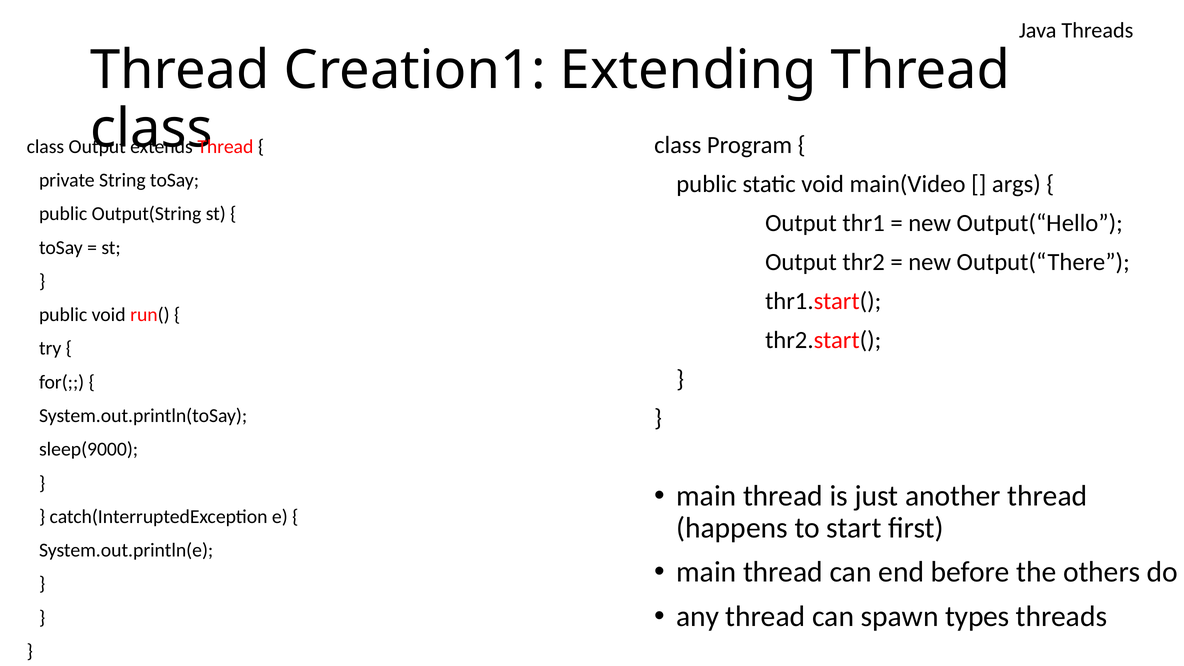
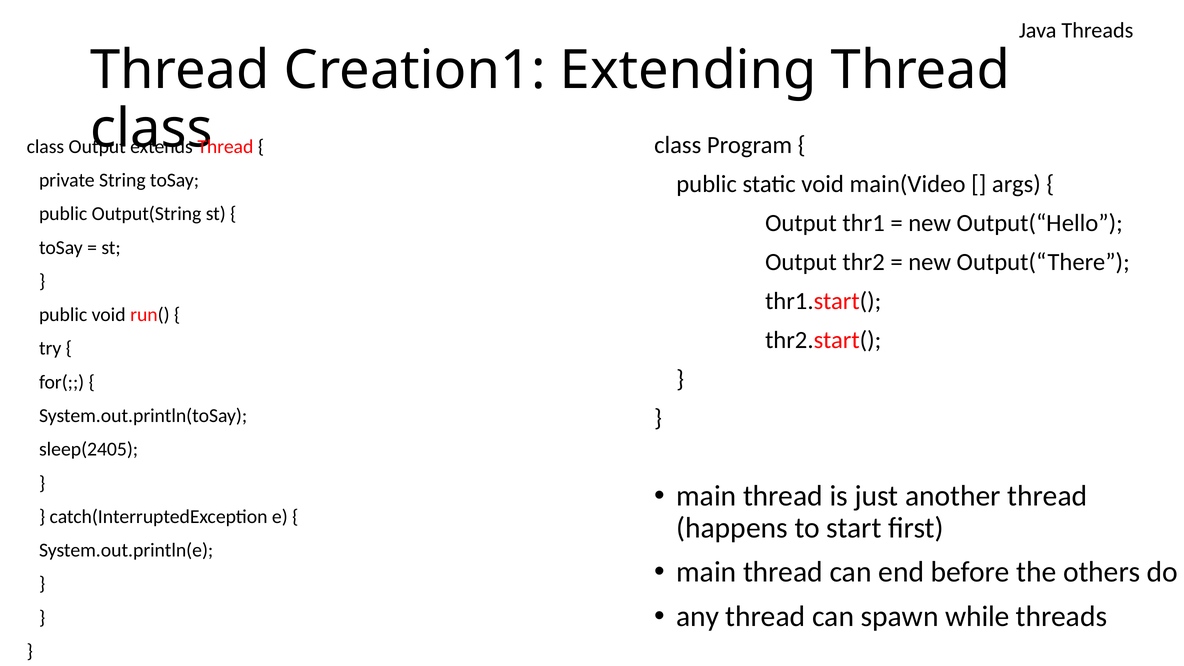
sleep(9000: sleep(9000 -> sleep(2405
types: types -> while
